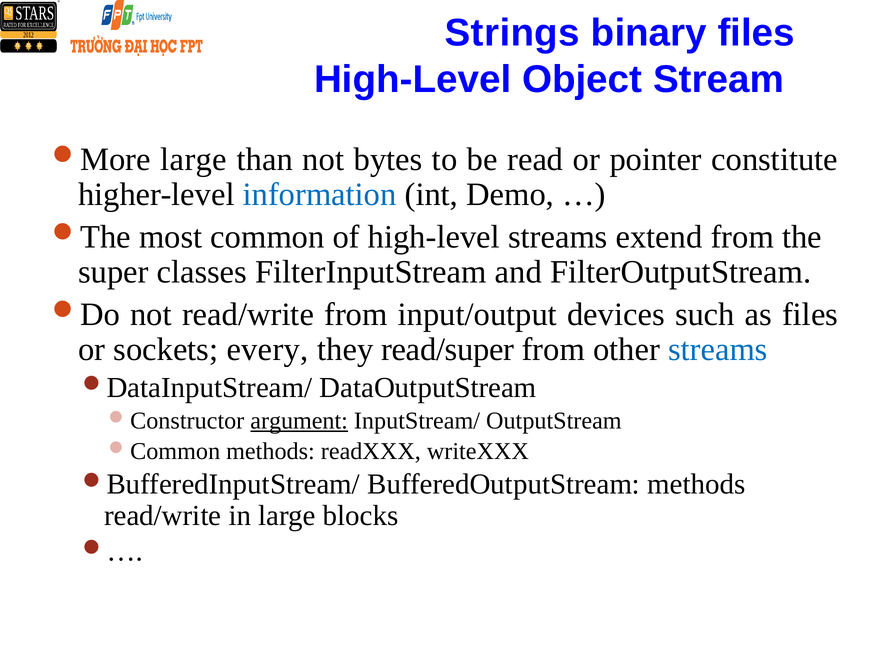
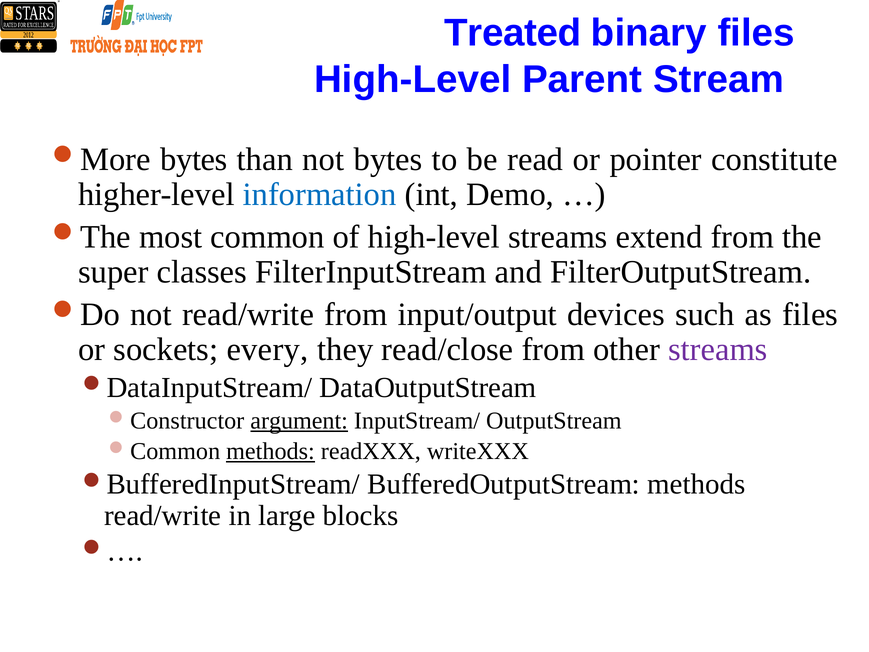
Strings: Strings -> Treated
Object: Object -> Parent
large at (194, 159): large -> bytes
read/super: read/super -> read/close
streams at (718, 350) colour: blue -> purple
methods at (271, 451) underline: none -> present
